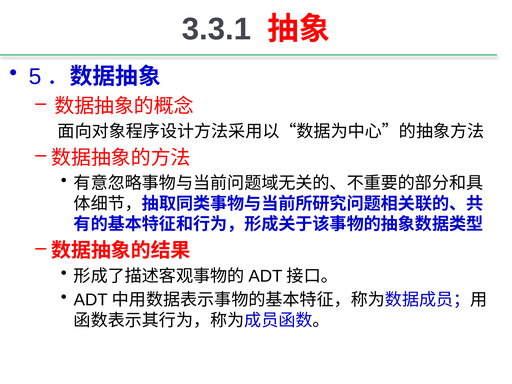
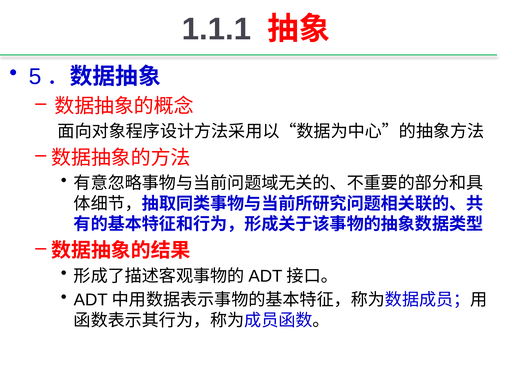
3.3.1: 3.3.1 -> 1.1.1
